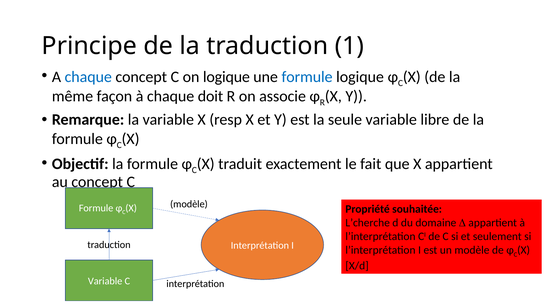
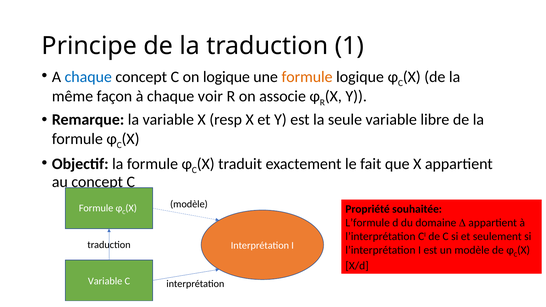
formule at (307, 77) colour: blue -> orange
doit: doit -> voir
L’cherche: L’cherche -> L’formule
